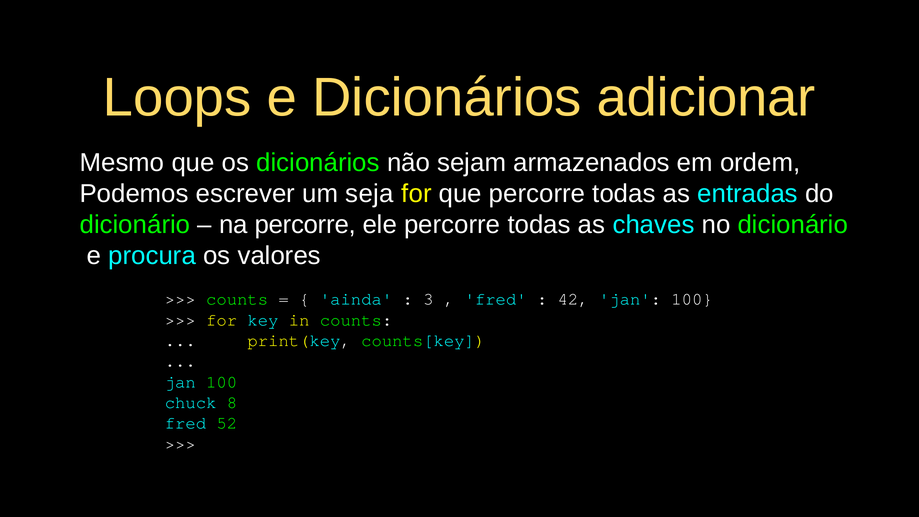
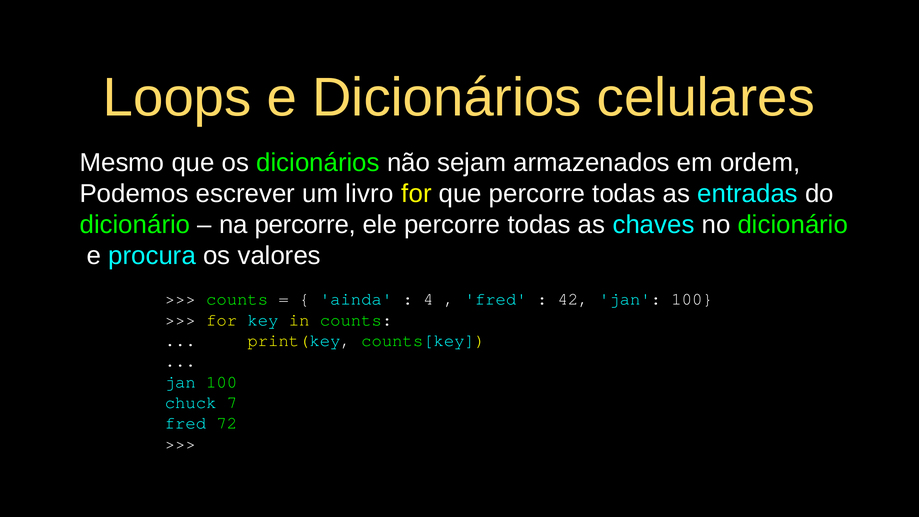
adicionar: adicionar -> celulares
seja: seja -> livro
3: 3 -> 4
8: 8 -> 7
52: 52 -> 72
